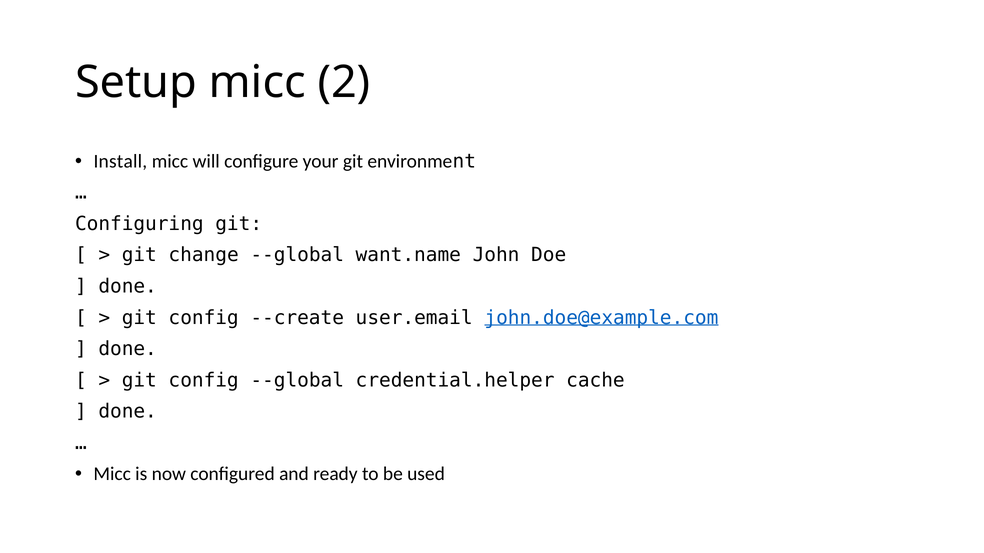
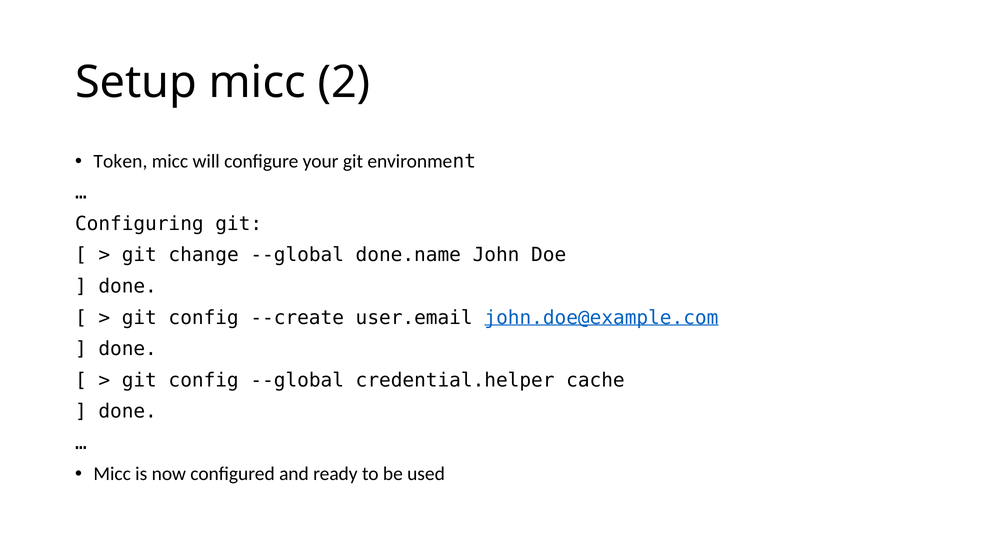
Install: Install -> Token
want.name: want.name -> done.name
